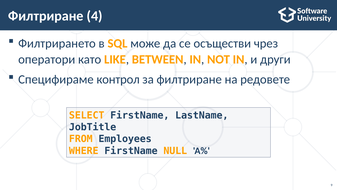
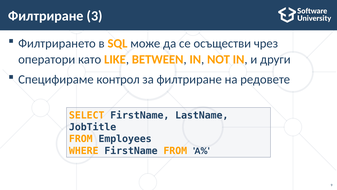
4: 4 -> 3
FirstName NULL: NULL -> FROM
